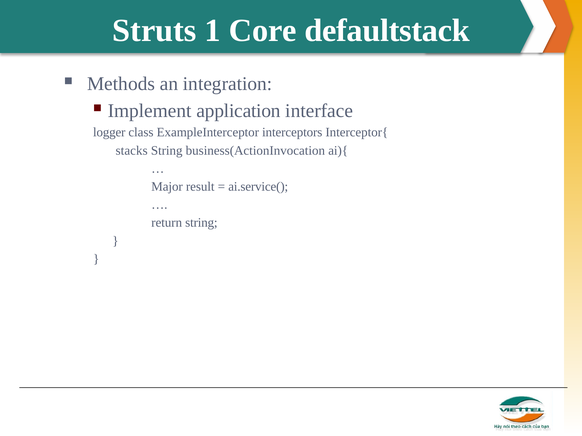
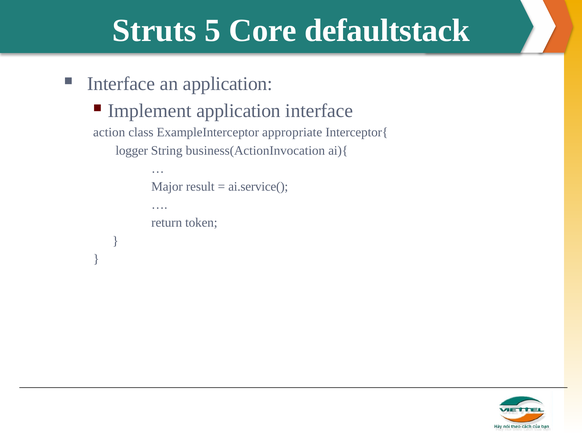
1: 1 -> 5
Methods at (121, 84): Methods -> Interface
an integration: integration -> application
logger: logger -> action
interceptors: interceptors -> appropriate
stacks: stacks -> logger
return string: string -> token
